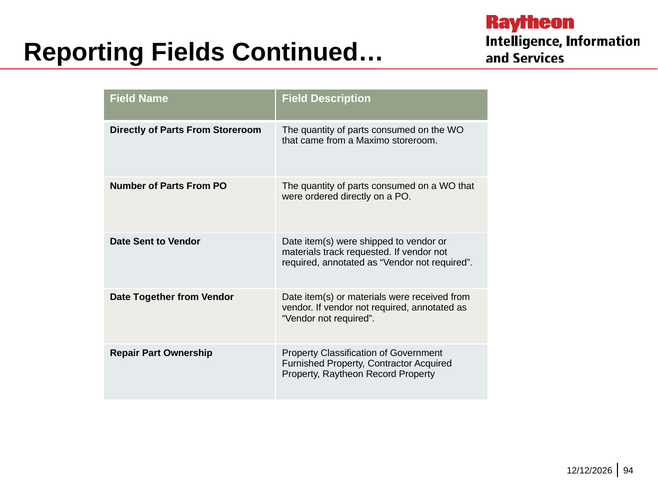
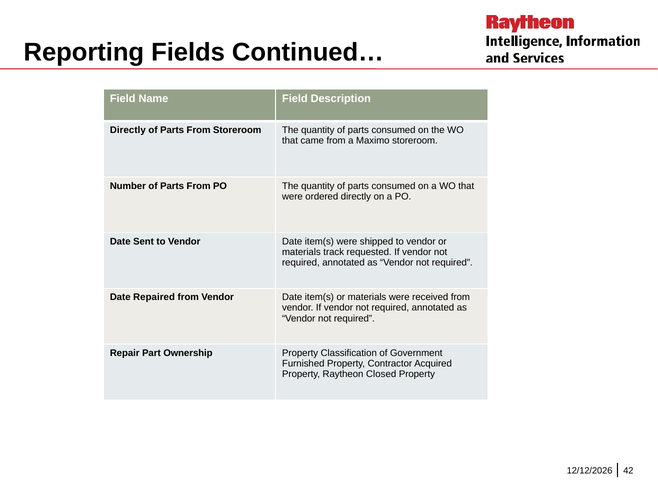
Together: Together -> Repaired
Record: Record -> Closed
94: 94 -> 42
